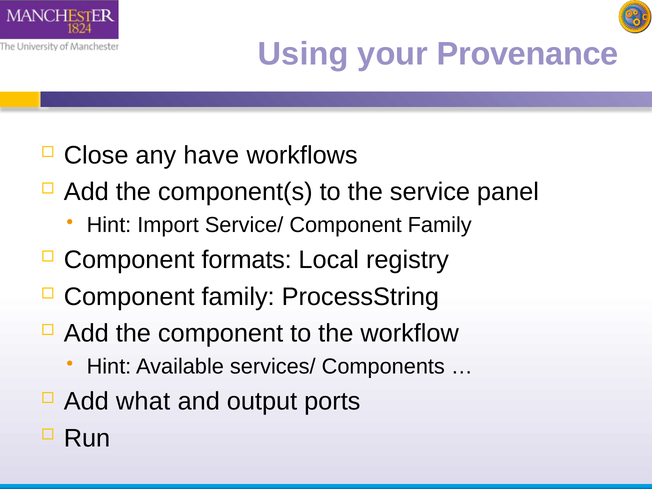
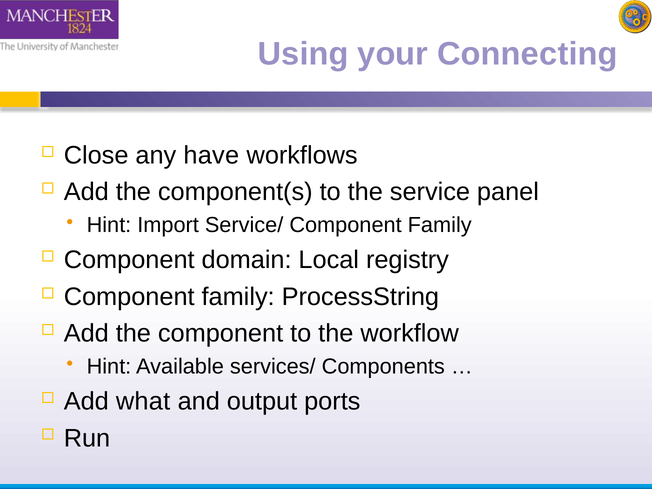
Provenance: Provenance -> Connecting
formats: formats -> domain
